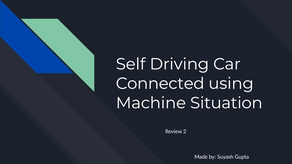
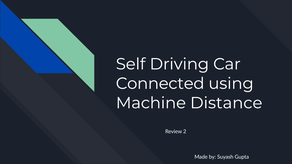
Situation: Situation -> Distance
